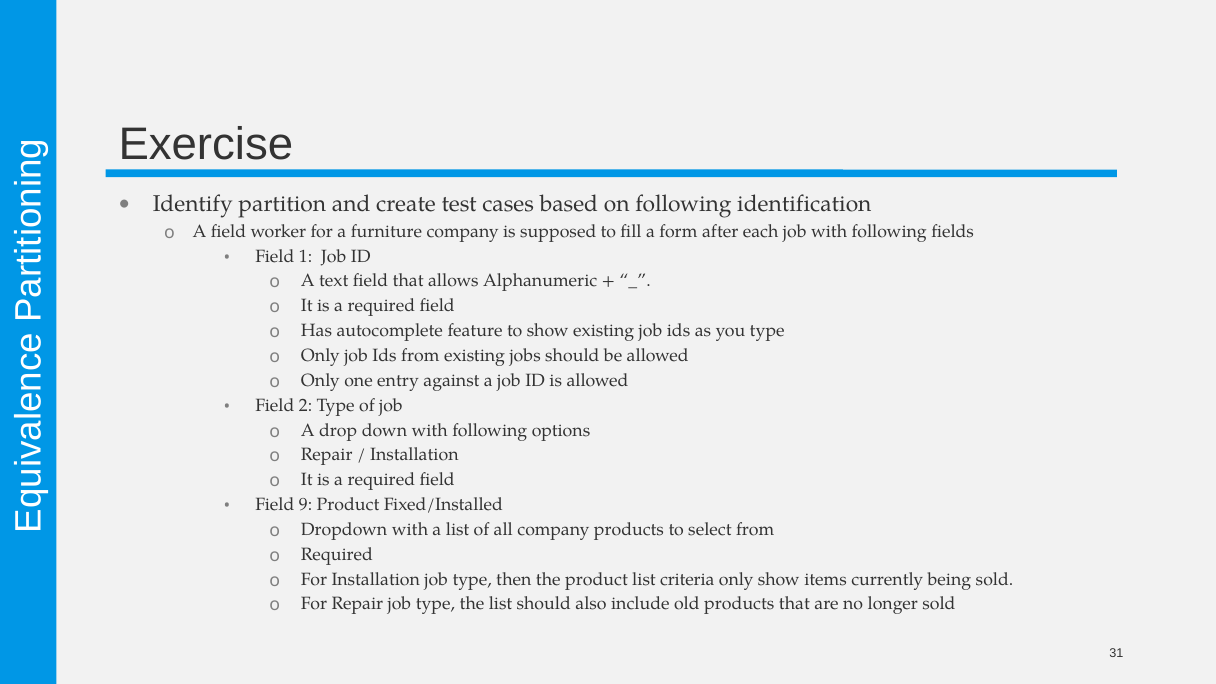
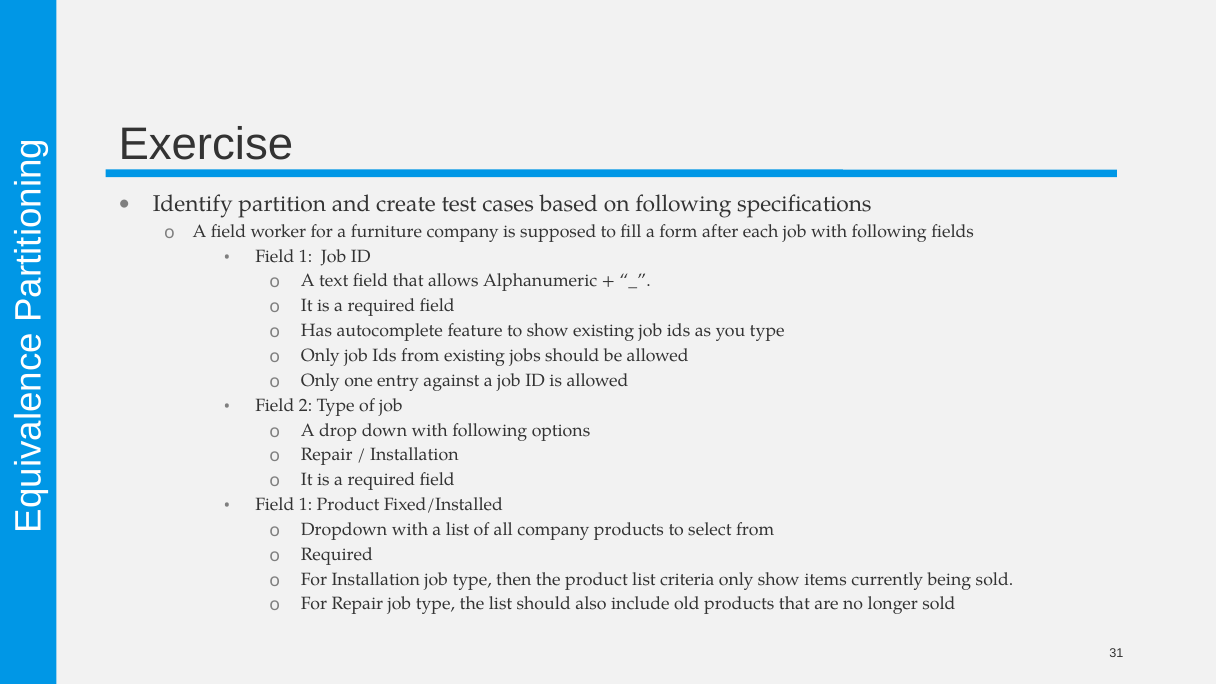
identification: identification -> specifications
9 at (306, 505): 9 -> 1
